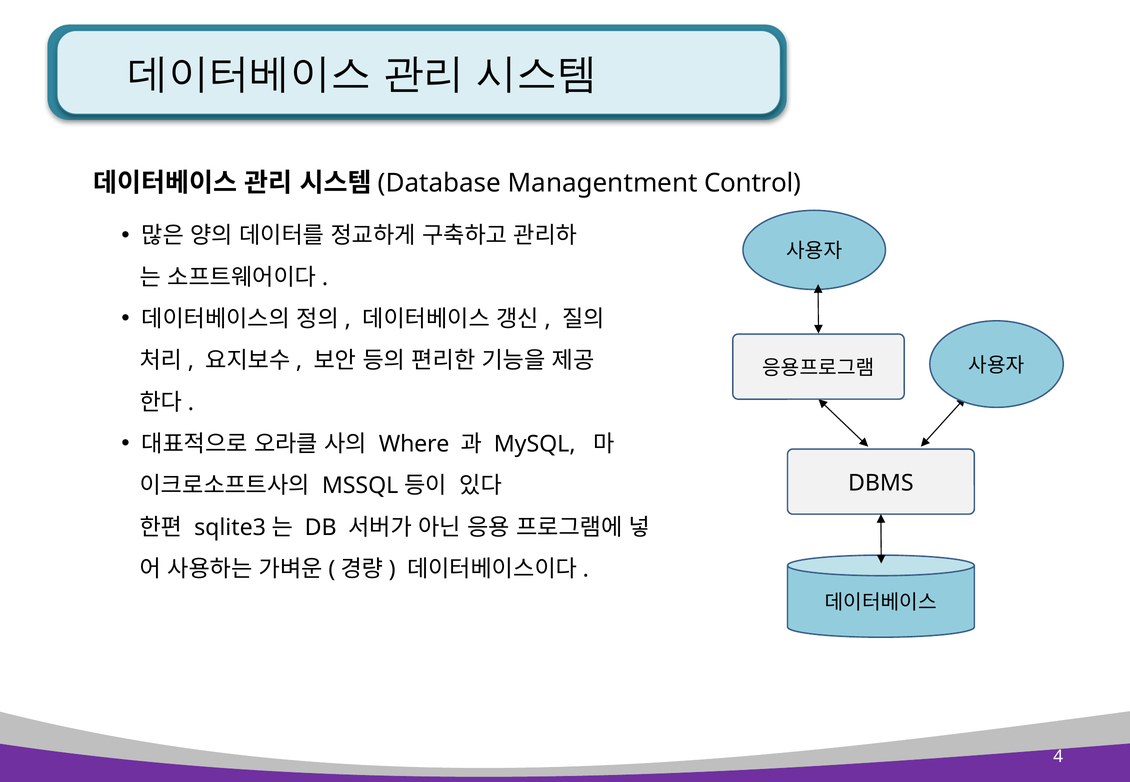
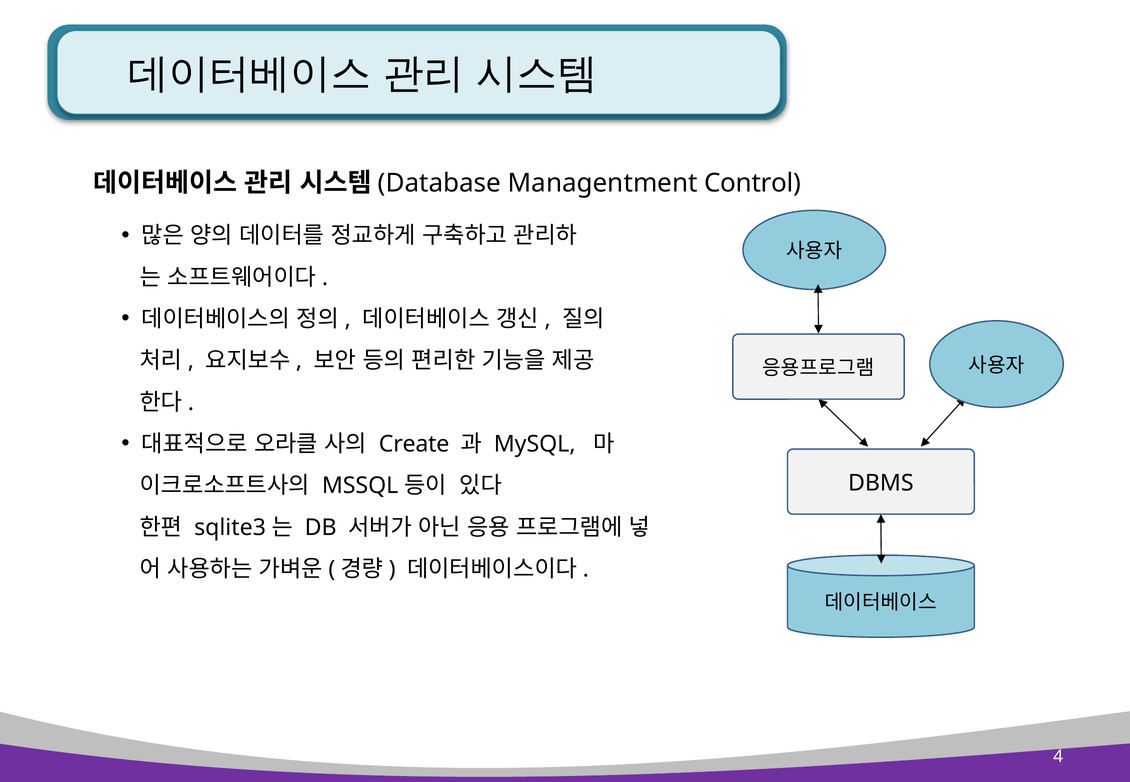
Where: Where -> Create
